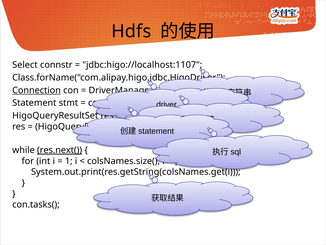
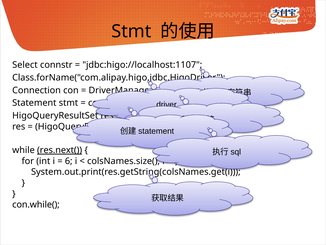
Hdfs at (131, 31): Hdfs -> Stmt
Connection underline: present -> none
1: 1 -> 6
con.tasks(: con.tasks( -> con.while(
